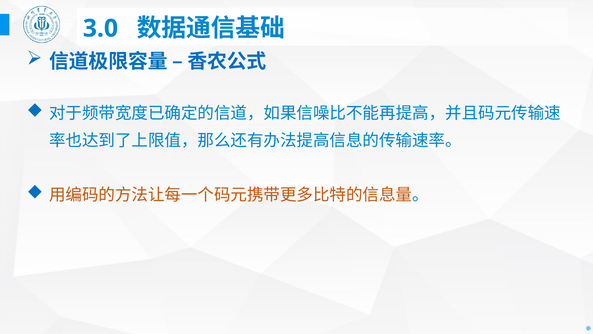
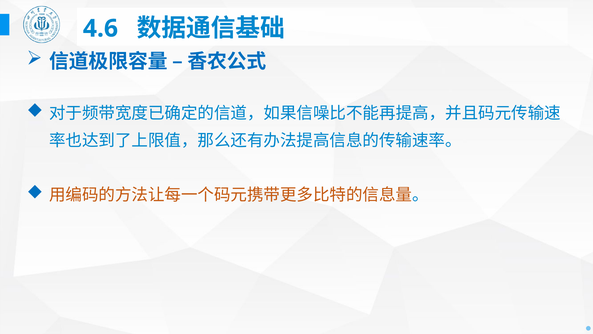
3.0: 3.0 -> 4.6
